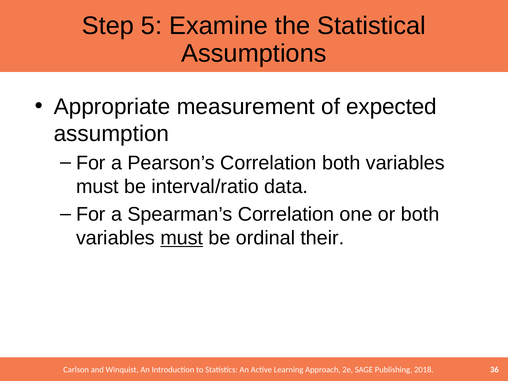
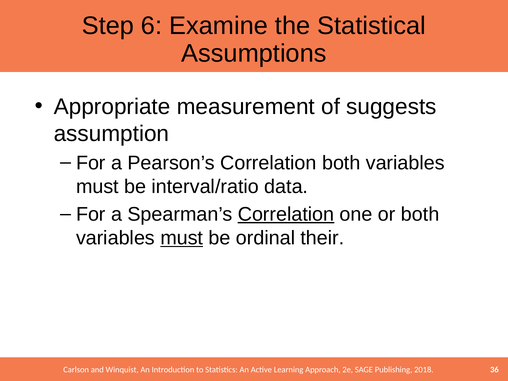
5: 5 -> 6
expected: expected -> suggests
Correlation at (286, 214) underline: none -> present
